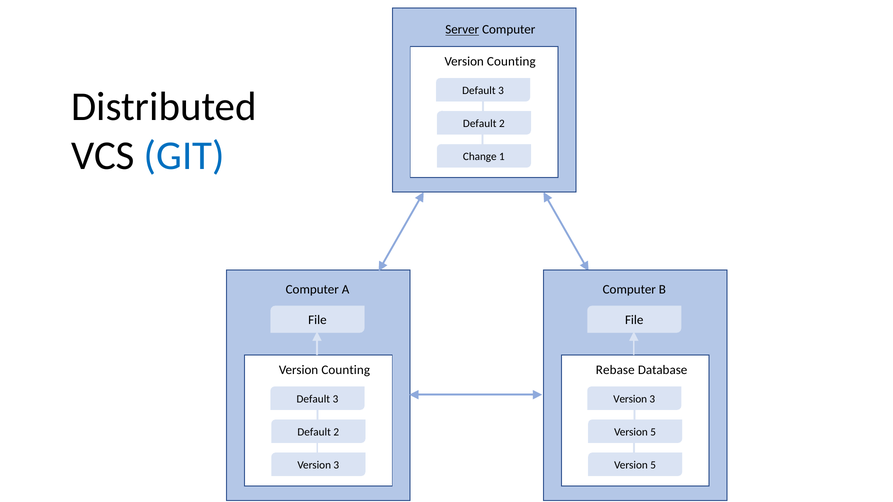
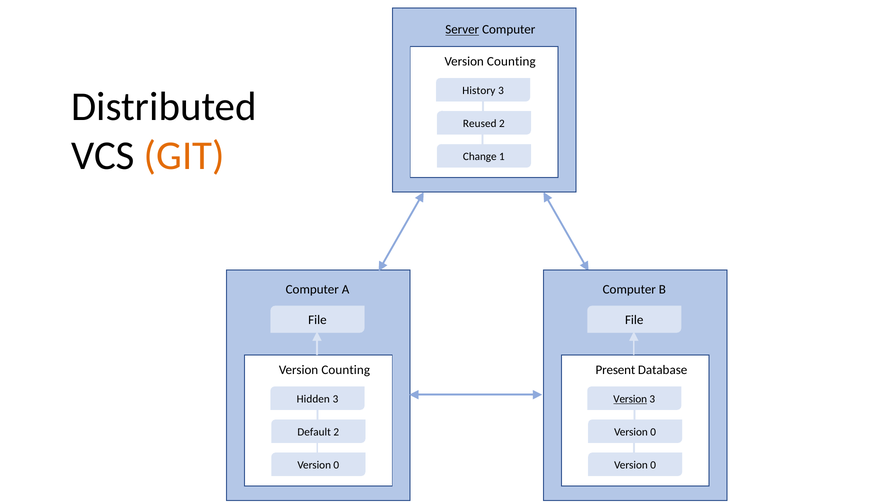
Default at (479, 91): Default -> History
Default at (480, 124): Default -> Reused
GIT colour: blue -> orange
Rebase: Rebase -> Present
Default at (313, 399): Default -> Hidden
Version at (630, 399) underline: none -> present
5 at (653, 432): 5 -> 0
3 at (336, 465): 3 -> 0
5 at (653, 465): 5 -> 0
